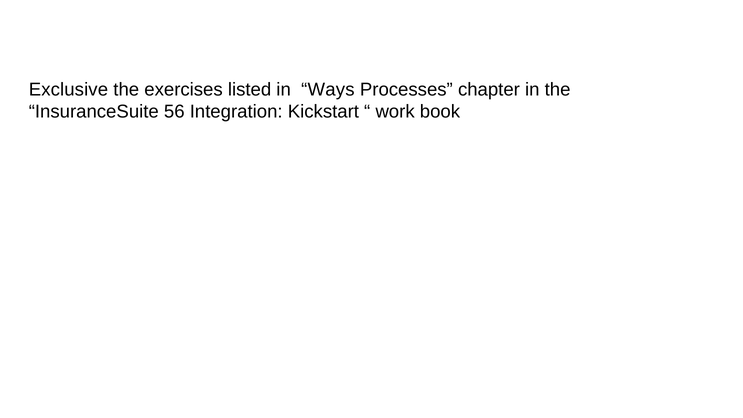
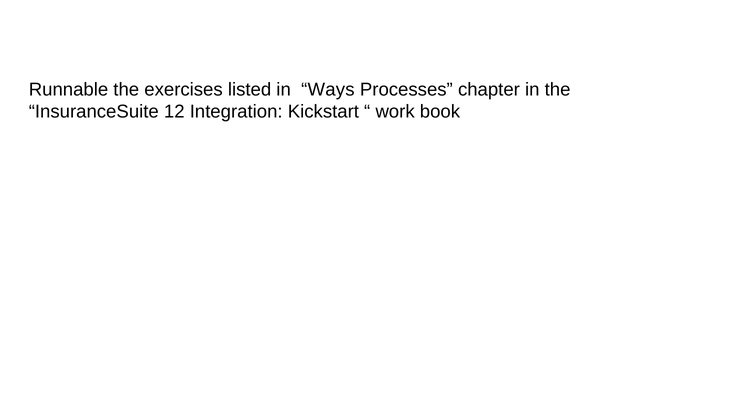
Exclusive: Exclusive -> Runnable
56: 56 -> 12
